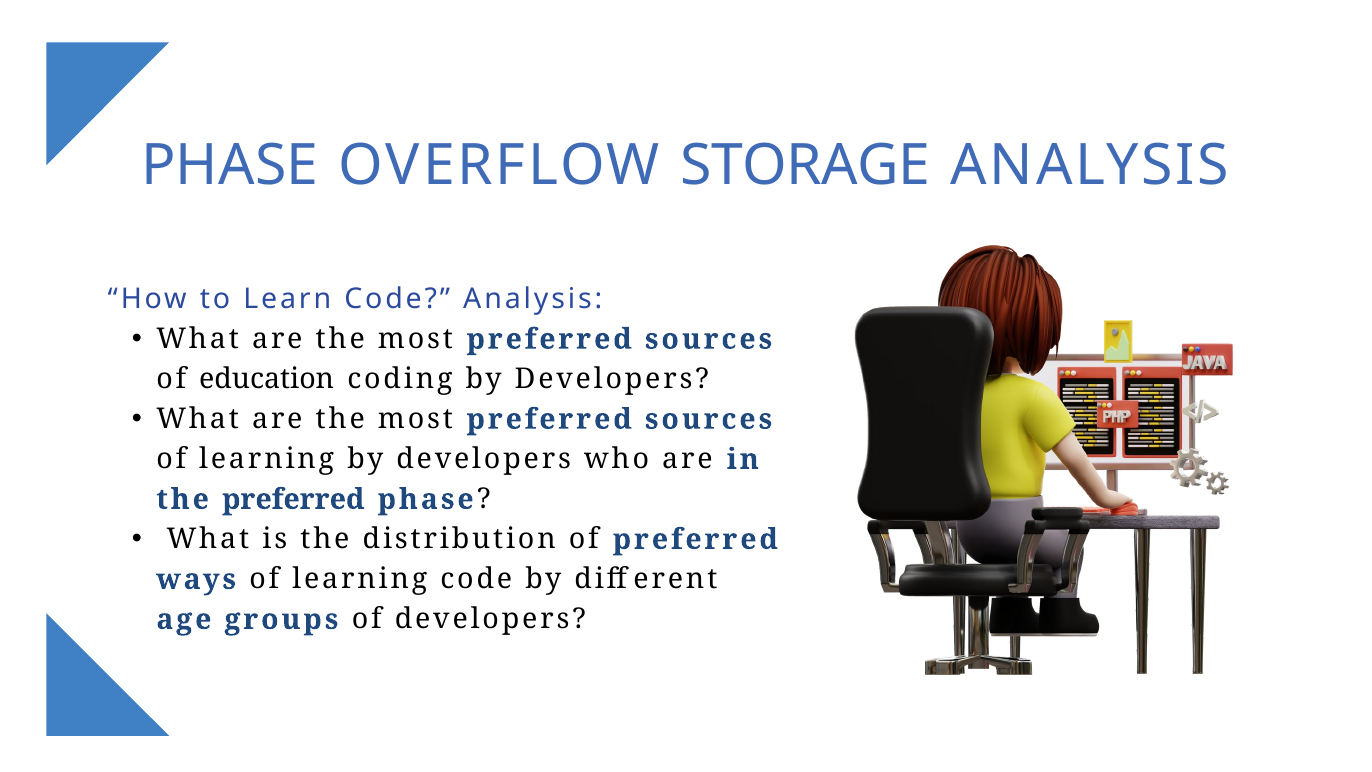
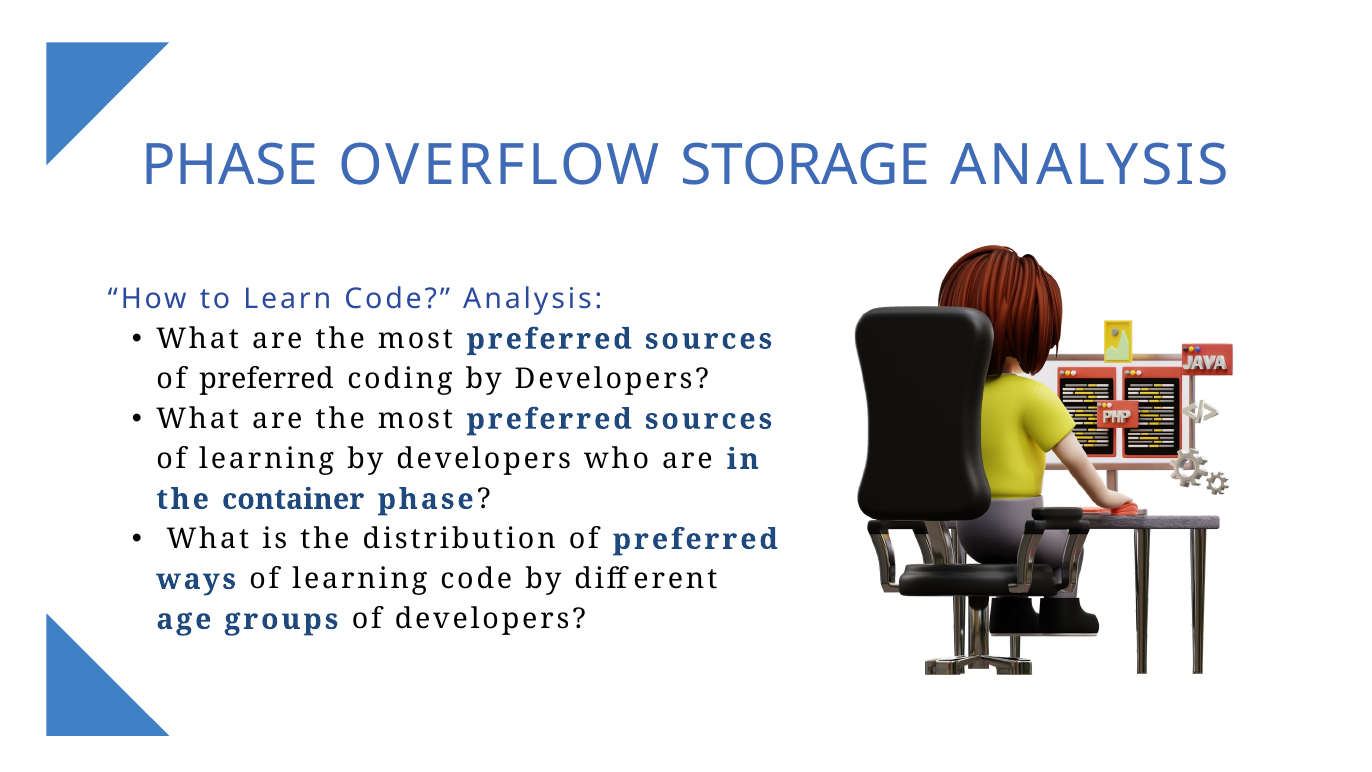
education at (267, 379): education -> preferred
the preferred: preferred -> container
